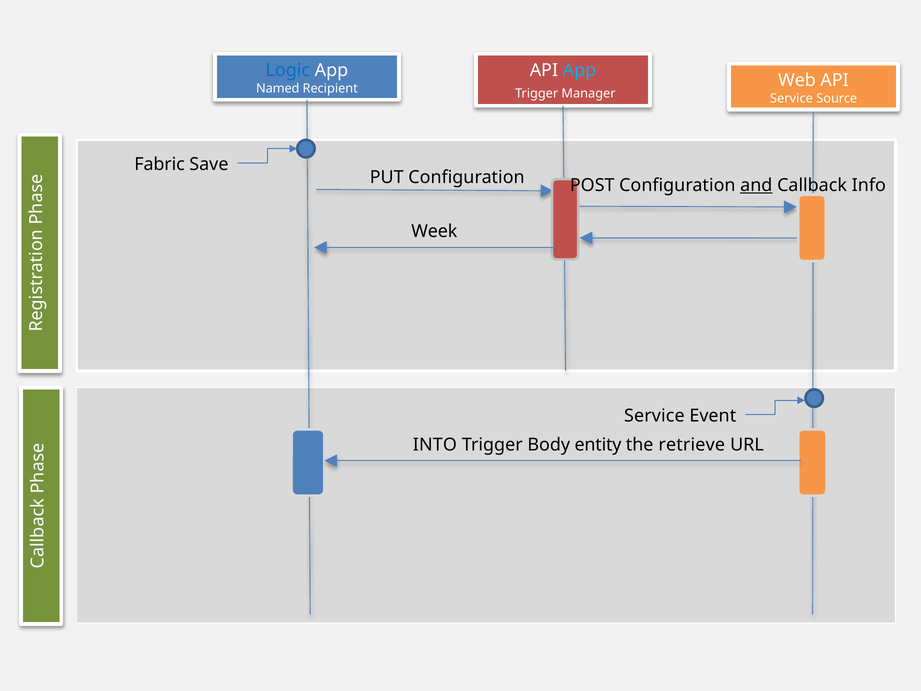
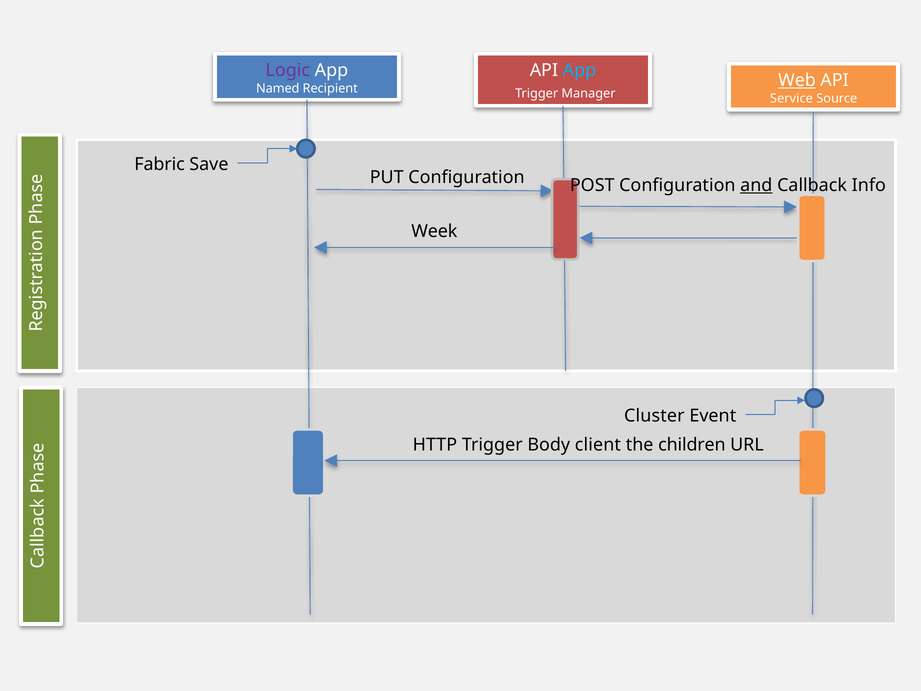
Logic colour: blue -> purple
Web underline: none -> present
Service at (654, 416): Service -> Cluster
INTO: INTO -> HTTP
entity: entity -> client
retrieve: retrieve -> children
